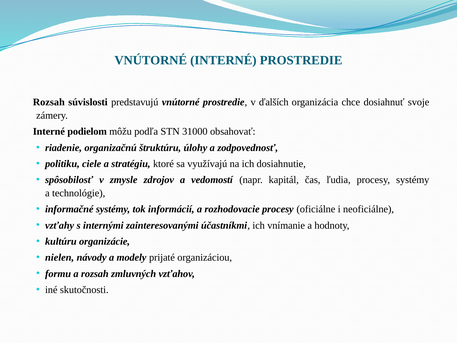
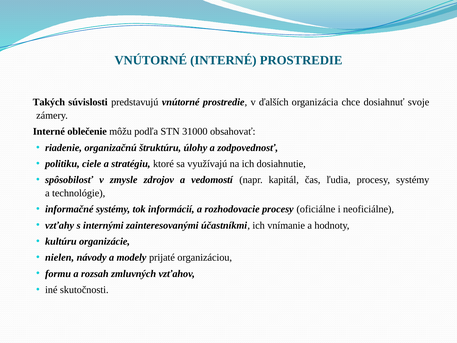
Rozsah at (49, 102): Rozsah -> Takých
podielom: podielom -> oblečenie
